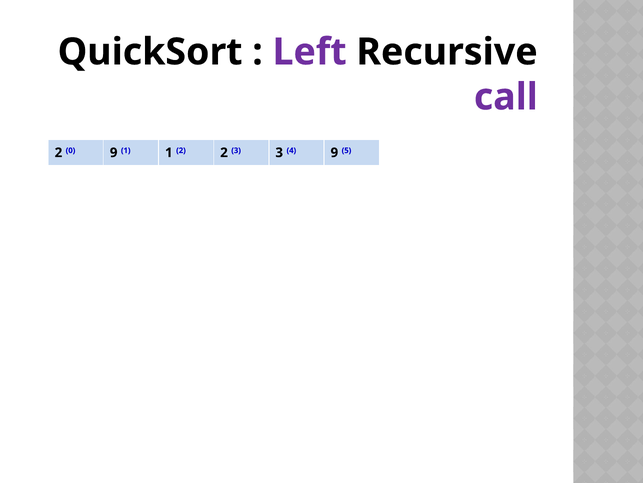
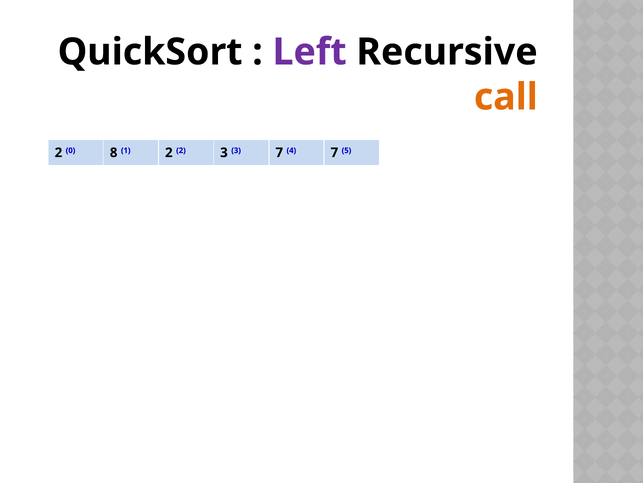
call colour: purple -> orange
0 9: 9 -> 8
1 1: 1 -> 2
2 2: 2 -> 3
3 3: 3 -> 7
4 9: 9 -> 7
